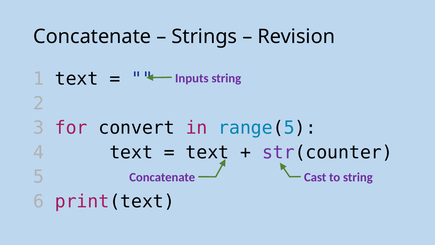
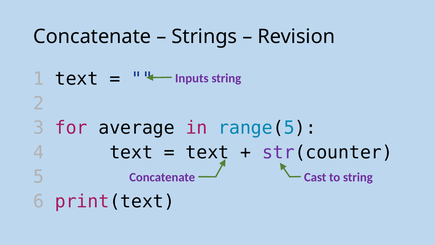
convert: convert -> average
